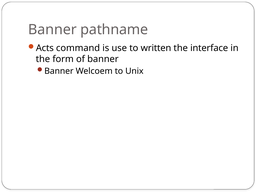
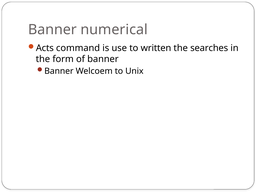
pathname: pathname -> numerical
interface: interface -> searches
